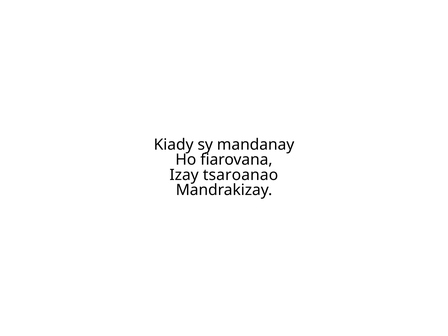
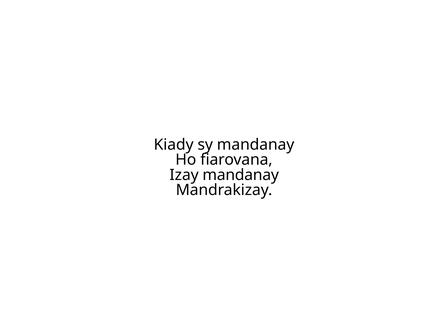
Izay tsaroanao: tsaroanao -> mandanay
